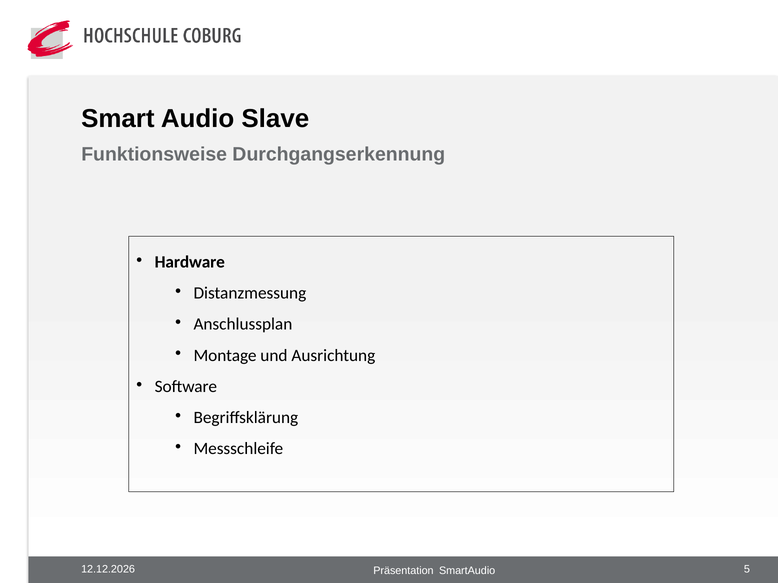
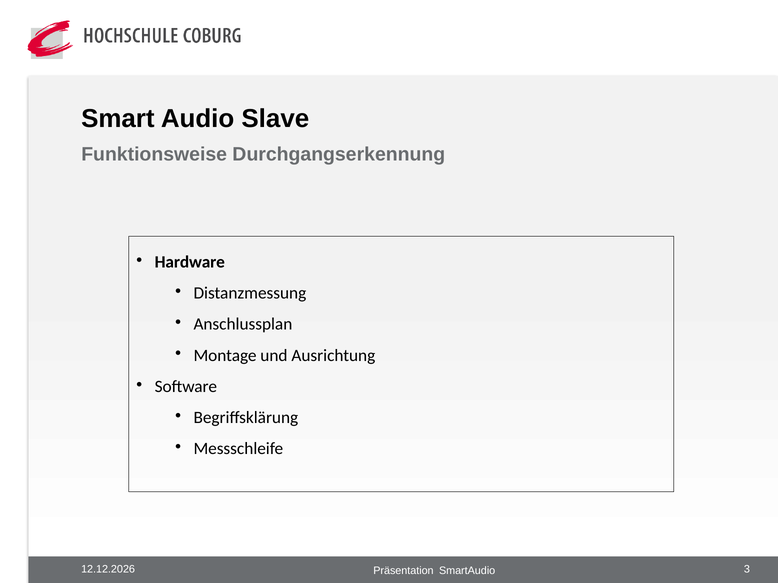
5: 5 -> 3
